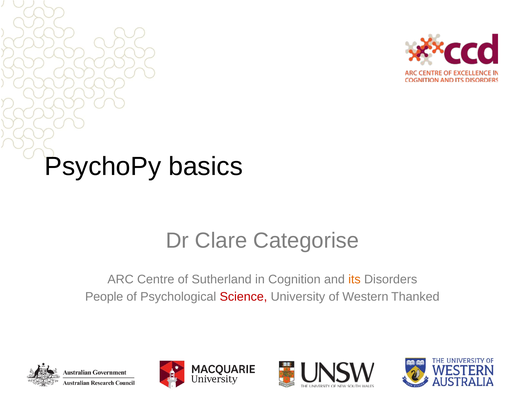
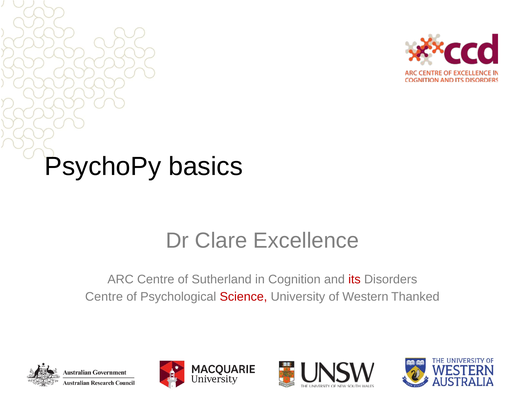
Categorise: Categorise -> Excellence
its colour: orange -> red
People at (104, 297): People -> Centre
